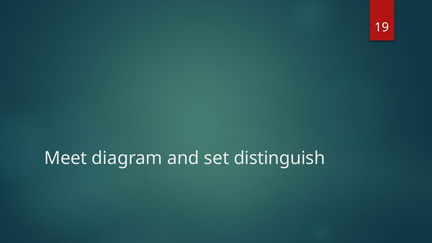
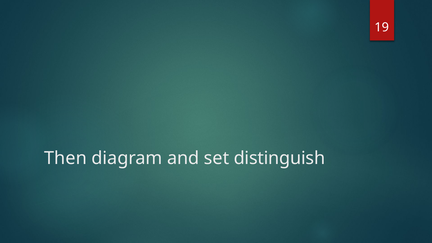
Meet: Meet -> Then
